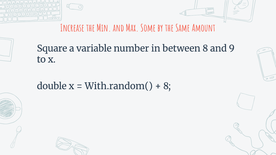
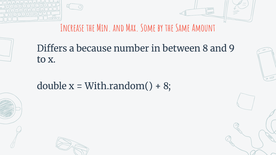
Square: Square -> Differs
variable: variable -> because
